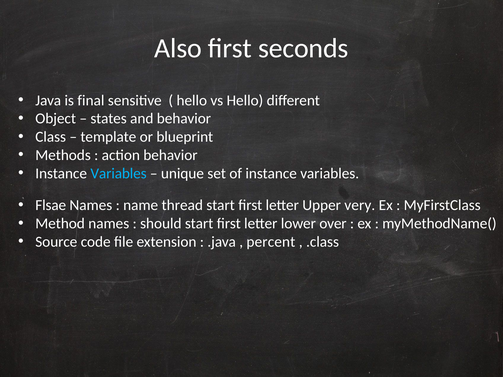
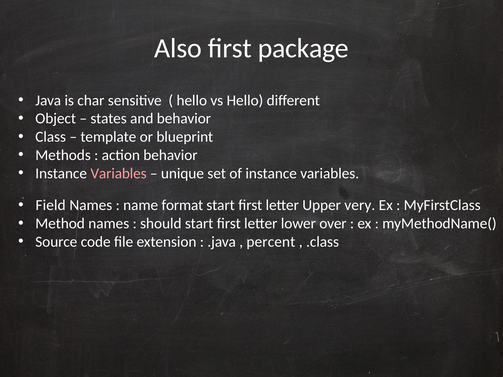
seconds: seconds -> package
final: final -> char
Variables at (119, 173) colour: light blue -> pink
Flsae: Flsae -> Field
thread: thread -> format
